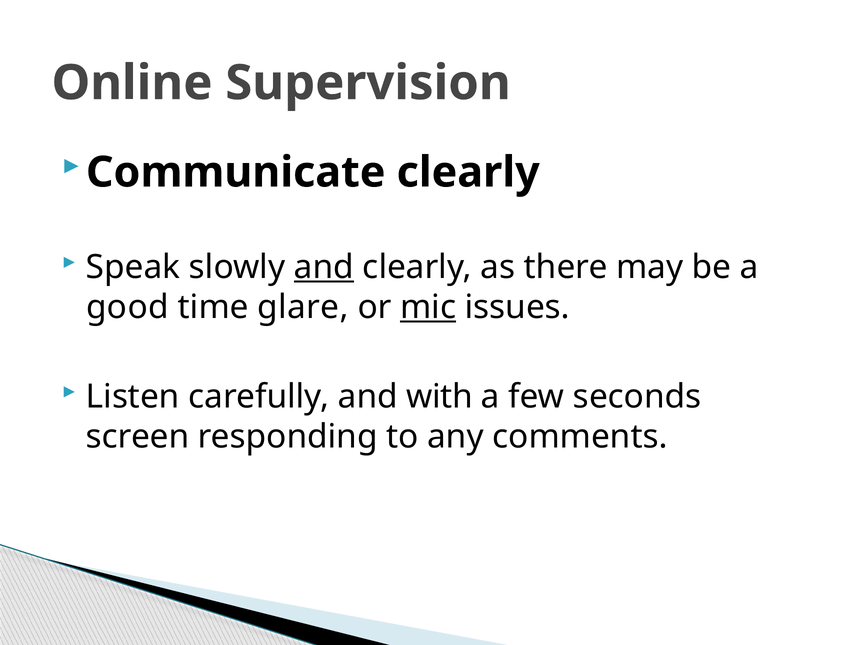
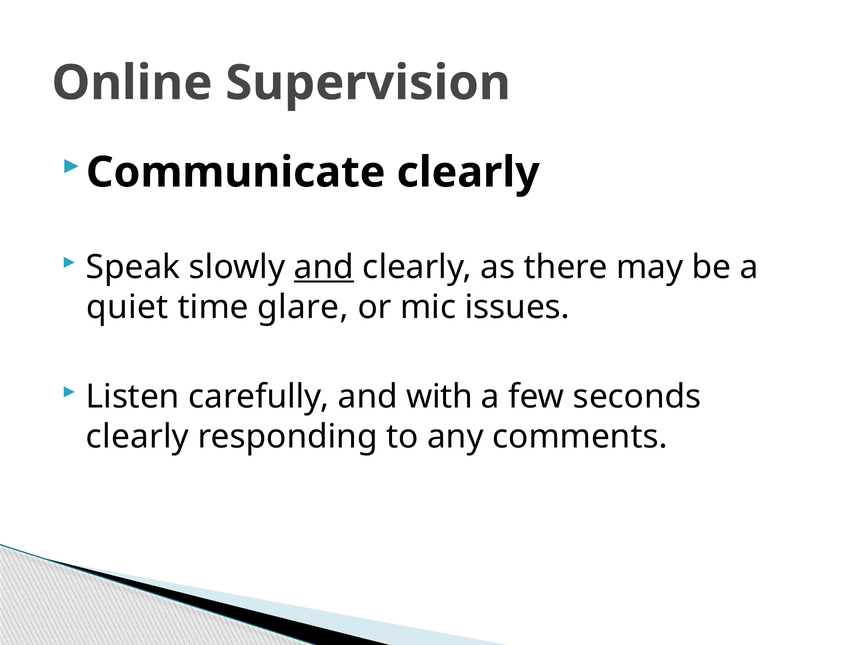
good: good -> quiet
mic underline: present -> none
screen at (138, 437): screen -> clearly
